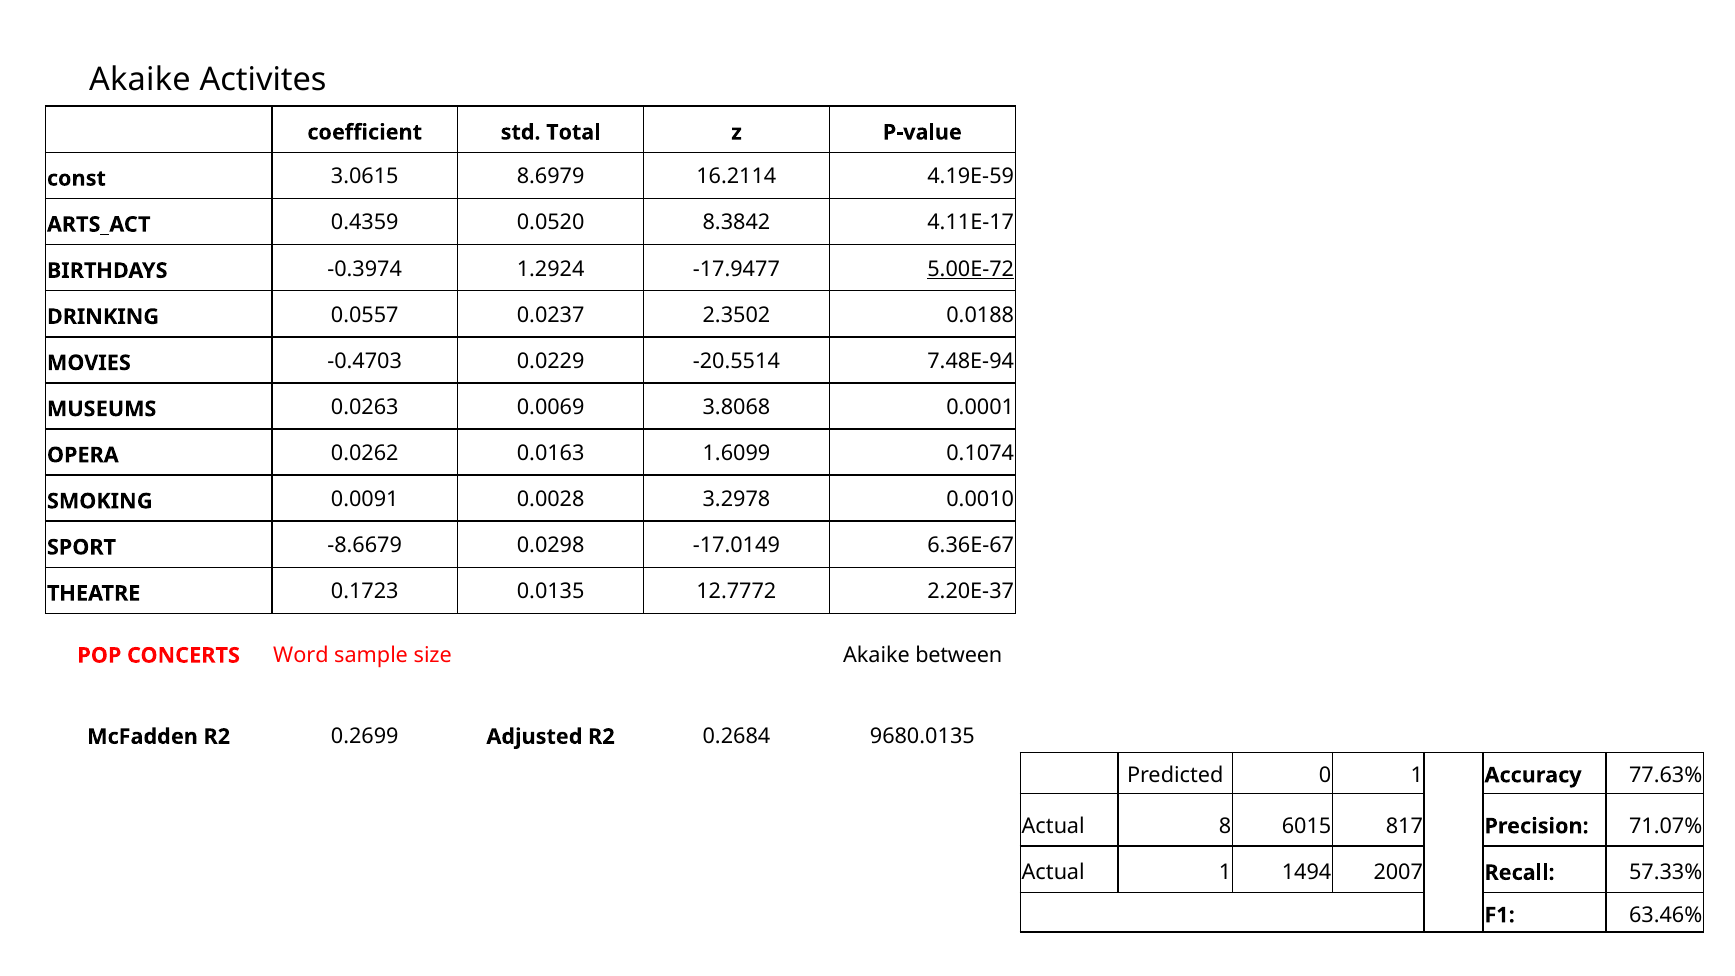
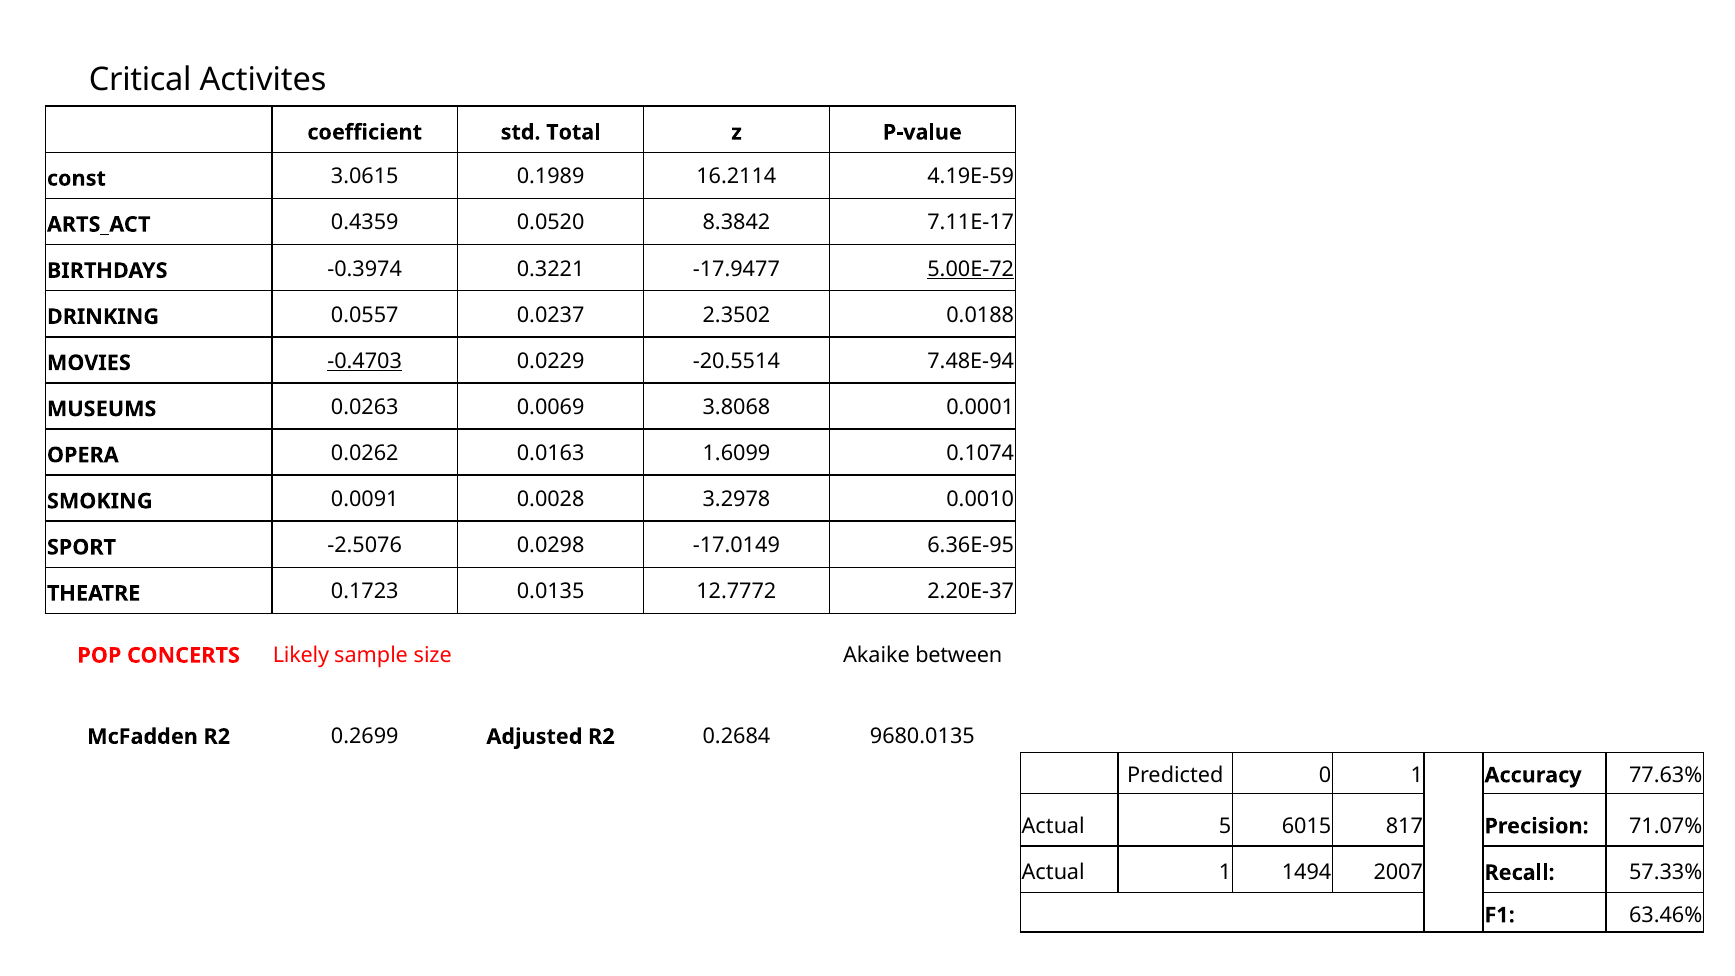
Akaike at (140, 80): Akaike -> Critical
8.6979: 8.6979 -> 0.1989
4.11E-17: 4.11E-17 -> 7.11E-17
1.2924: 1.2924 -> 0.3221
-0.4703 underline: none -> present
-8.6679: -8.6679 -> -2.5076
6.36E-67: 6.36E-67 -> 6.36E-95
Word: Word -> Likely
8: 8 -> 5
